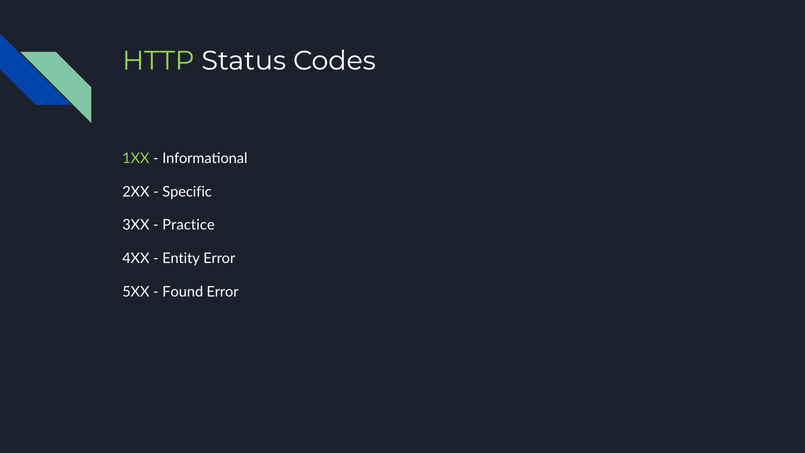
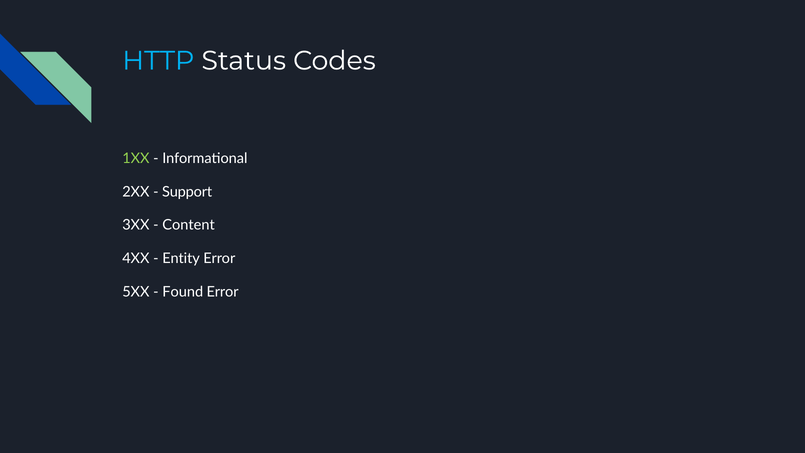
HTTP colour: light green -> light blue
Specific: Specific -> Support
Practice: Practice -> Content
